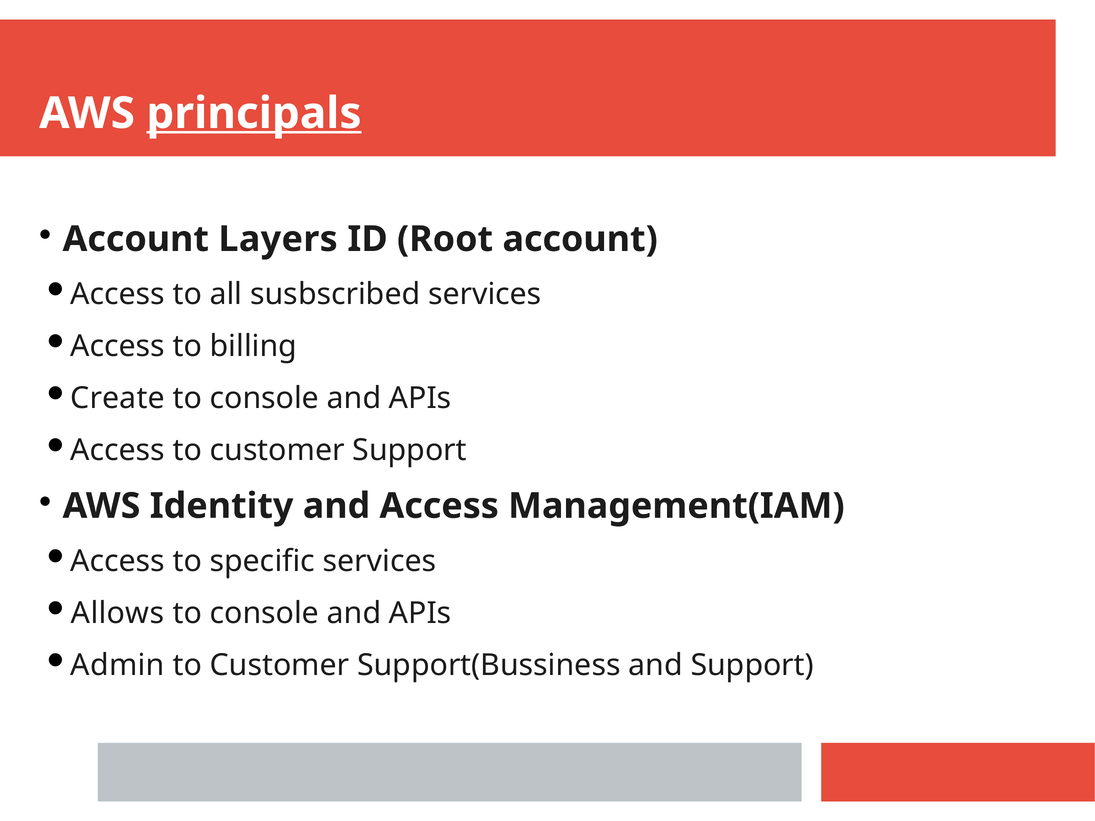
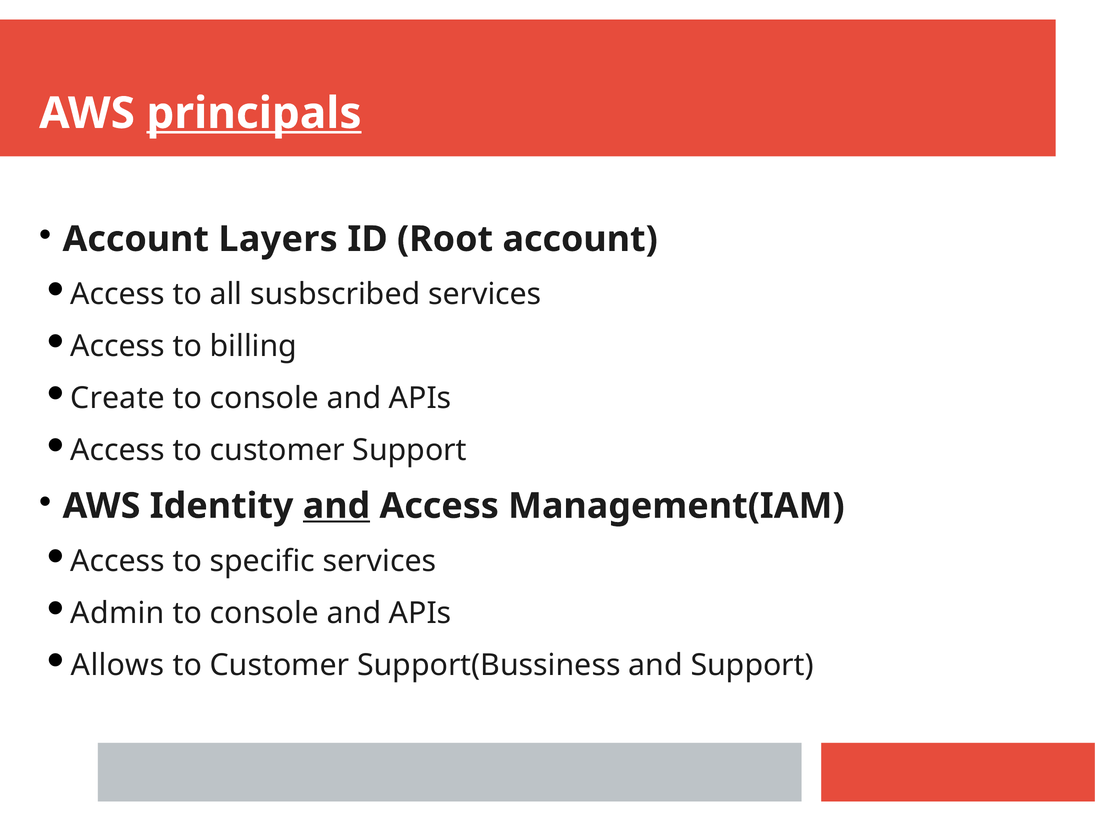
and at (337, 506) underline: none -> present
Allows: Allows -> Admin
Admin: Admin -> Allows
